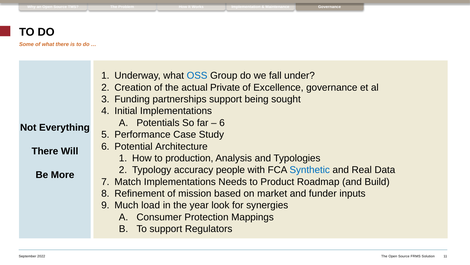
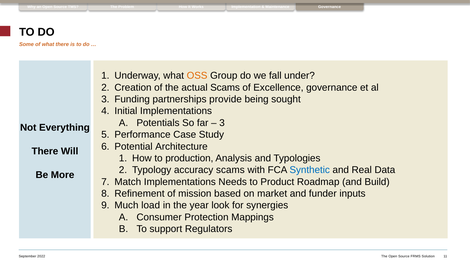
OSS colour: blue -> orange
actual Private: Private -> Scams
partnerships support: support -> provide
6 at (222, 123): 6 -> 3
accuracy people: people -> scams
